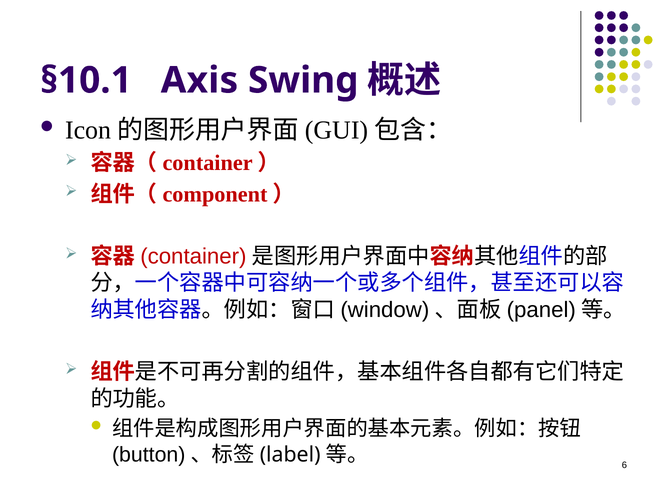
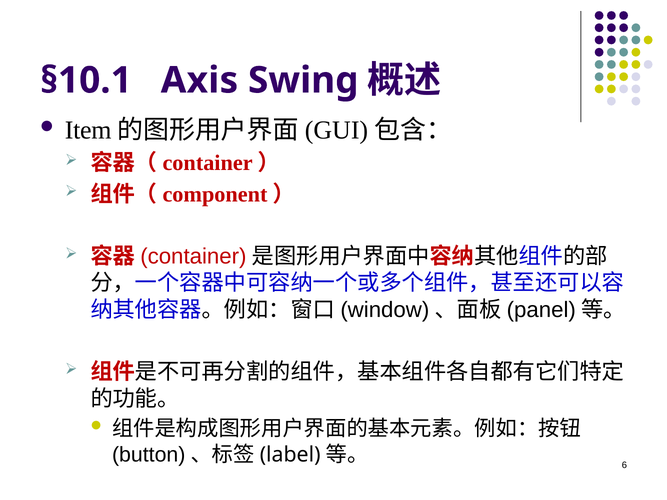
Icon: Icon -> Item
